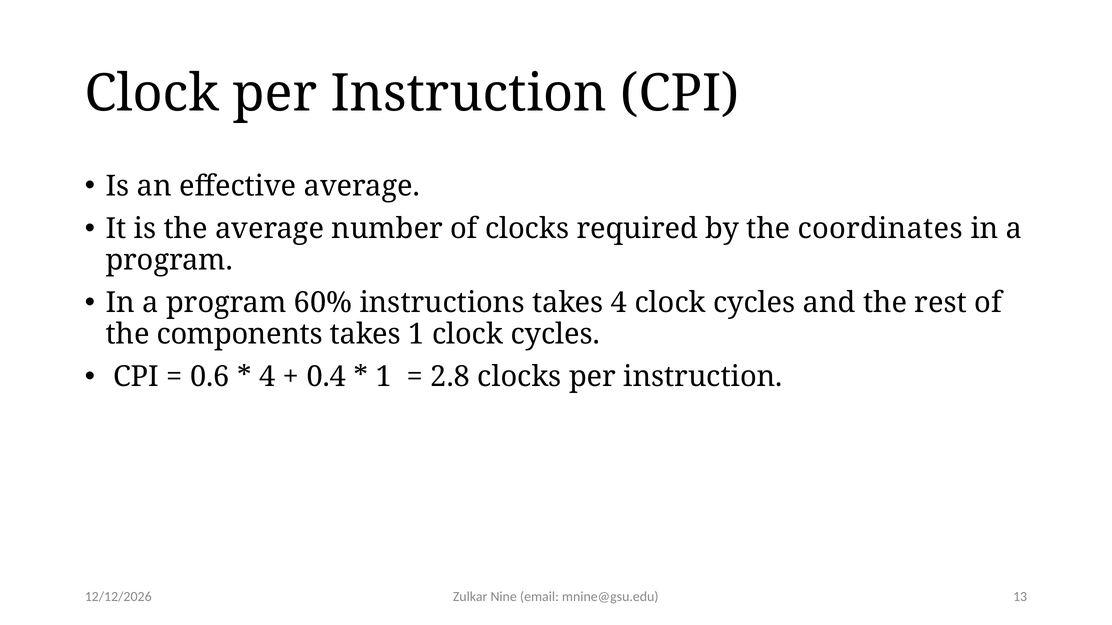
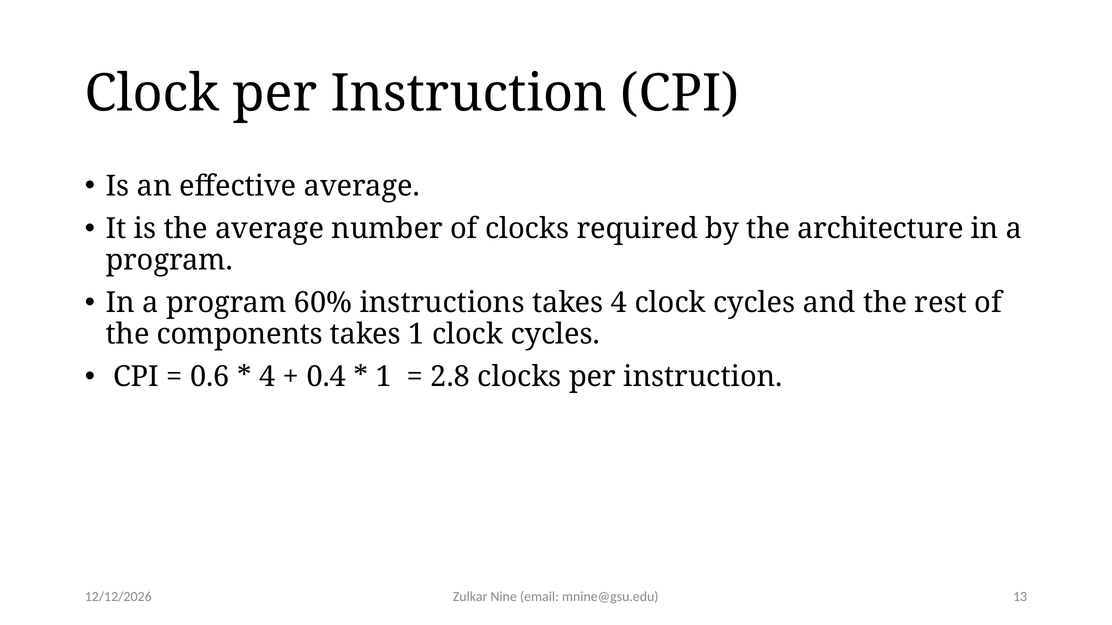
coordinates: coordinates -> architecture
